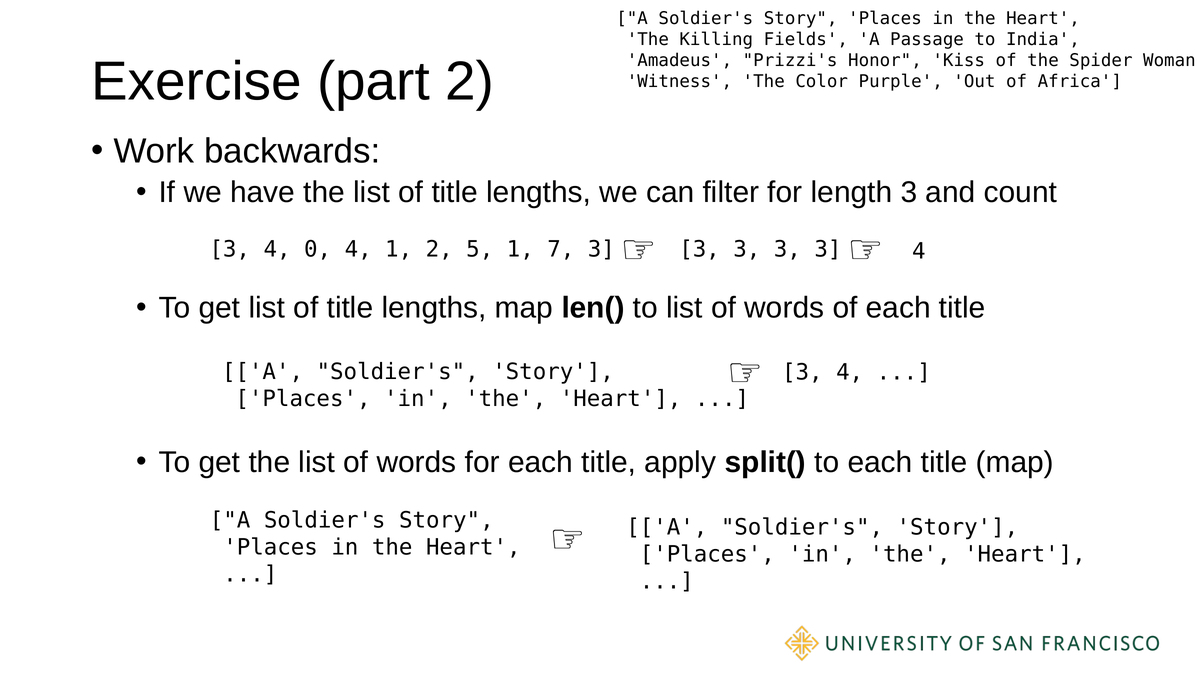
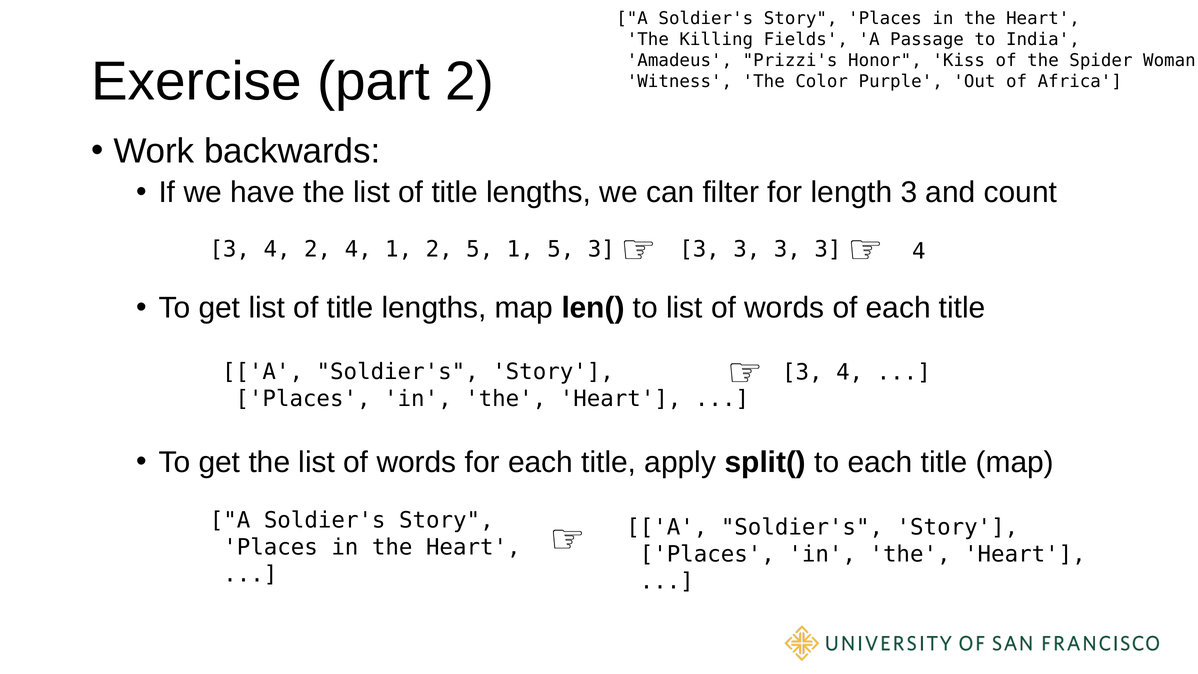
4 0: 0 -> 2
1 7: 7 -> 5
